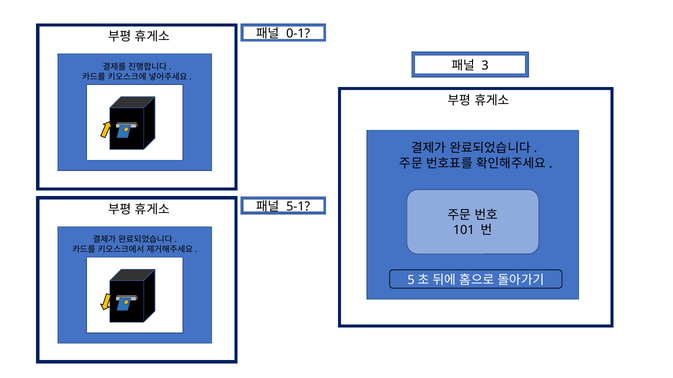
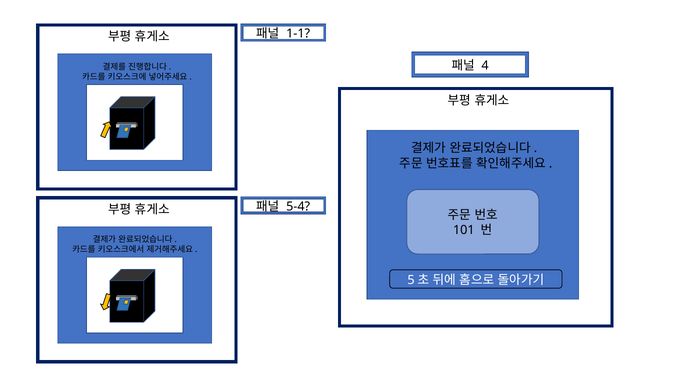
0-1: 0-1 -> 1-1
3: 3 -> 4
5-1: 5-1 -> 5-4
